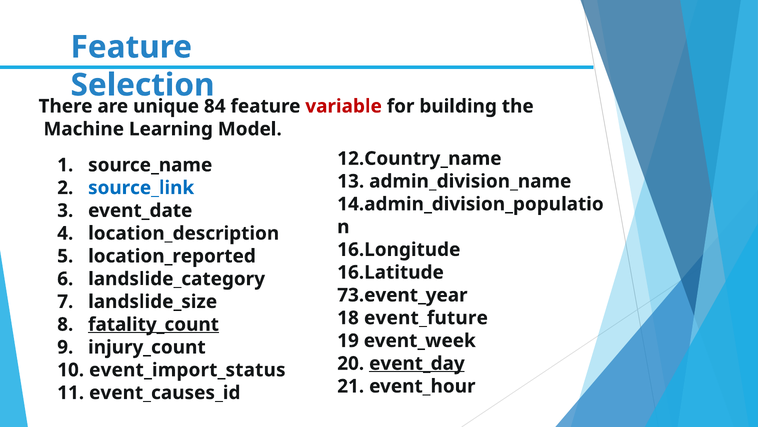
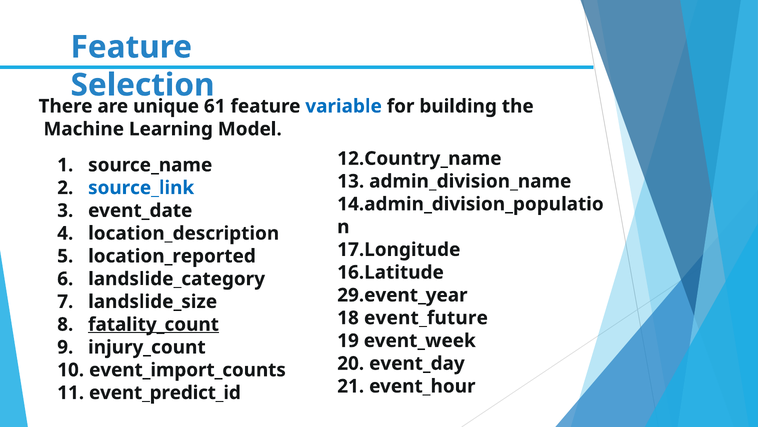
84: 84 -> 61
variable colour: red -> blue
16.Longitude: 16.Longitude -> 17.Longitude
73.event_year: 73.event_year -> 29.event_year
event_day underline: present -> none
event_import_status: event_import_status -> event_import_counts
event_causes_id: event_causes_id -> event_predict_id
